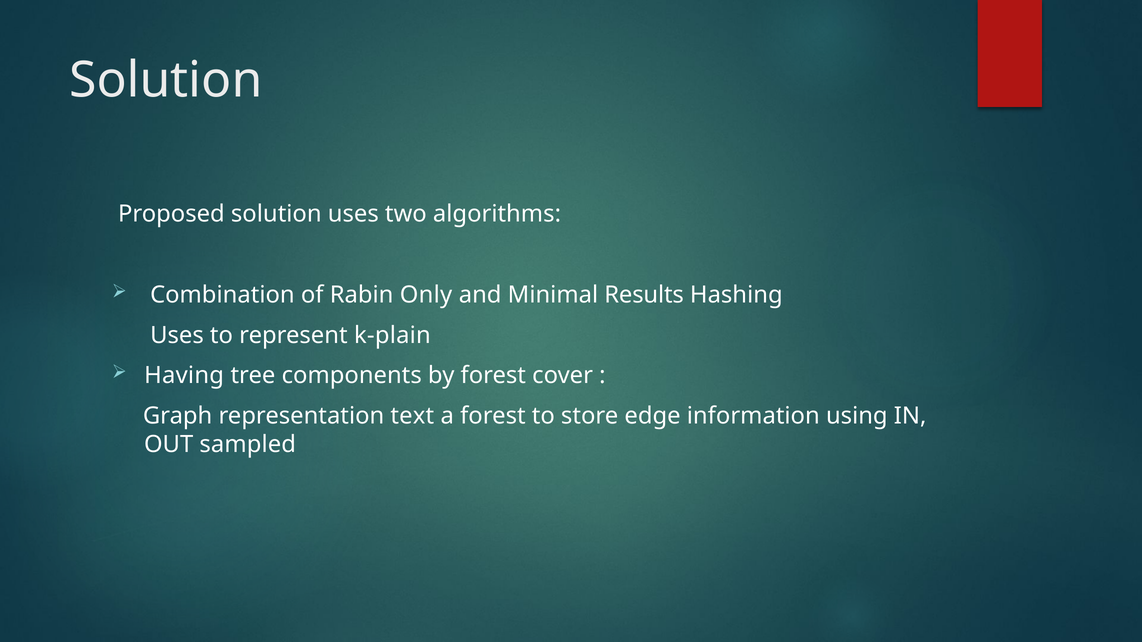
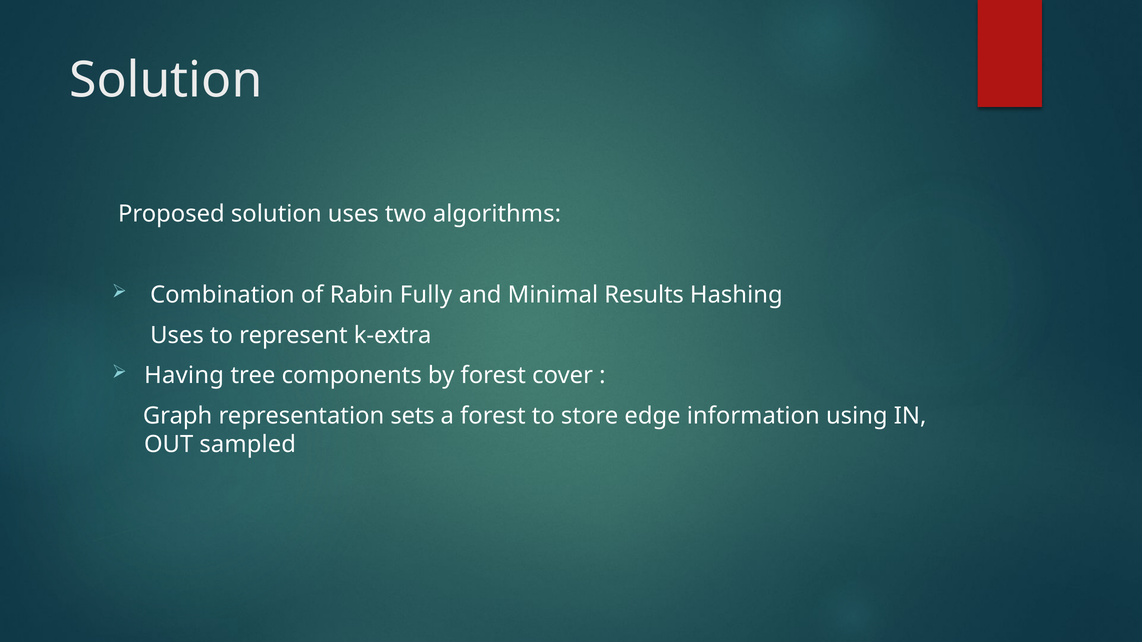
Only: Only -> Fully
k-plain: k-plain -> k-extra
text: text -> sets
